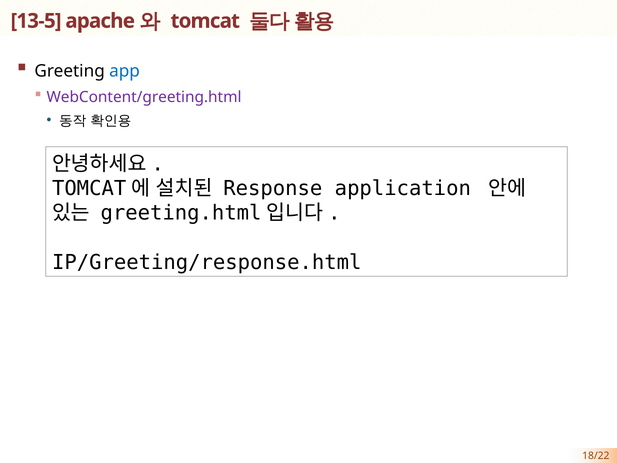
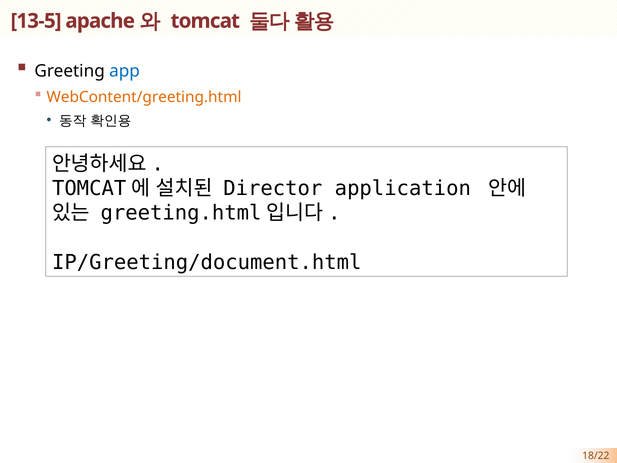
WebContent/greeting.html colour: purple -> orange
Response: Response -> Director
IP/Greeting/response.html: IP/Greeting/response.html -> IP/Greeting/document.html
